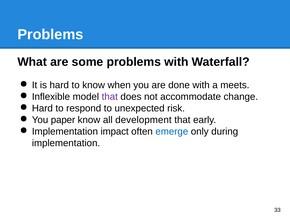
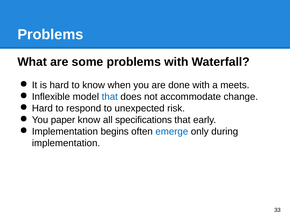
that at (110, 96) colour: purple -> blue
development: development -> specifications
impact: impact -> begins
